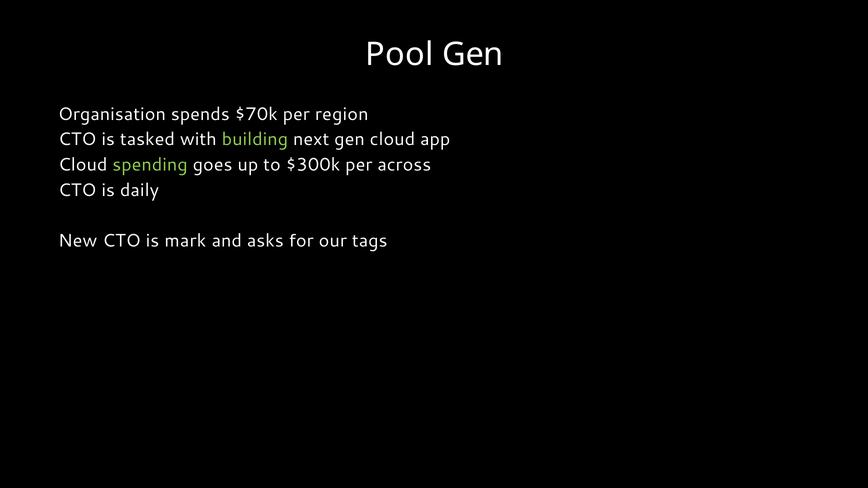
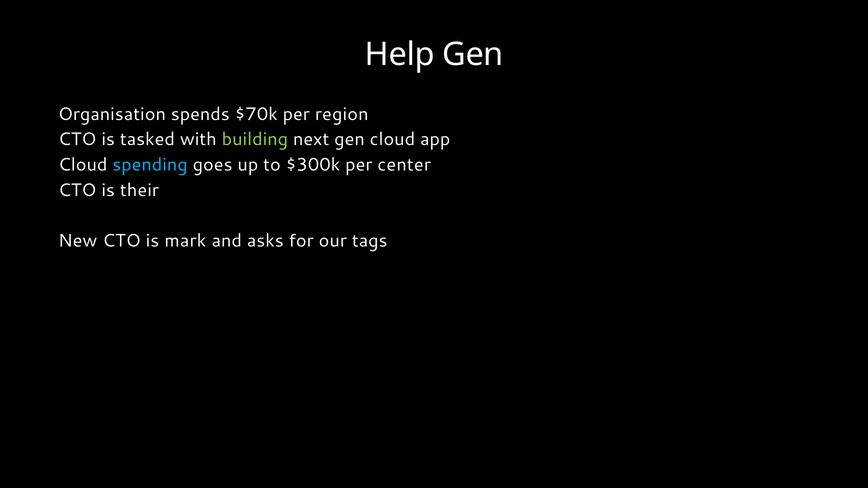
Pool: Pool -> Help
spending colour: light green -> light blue
across: across -> center
daily: daily -> their
